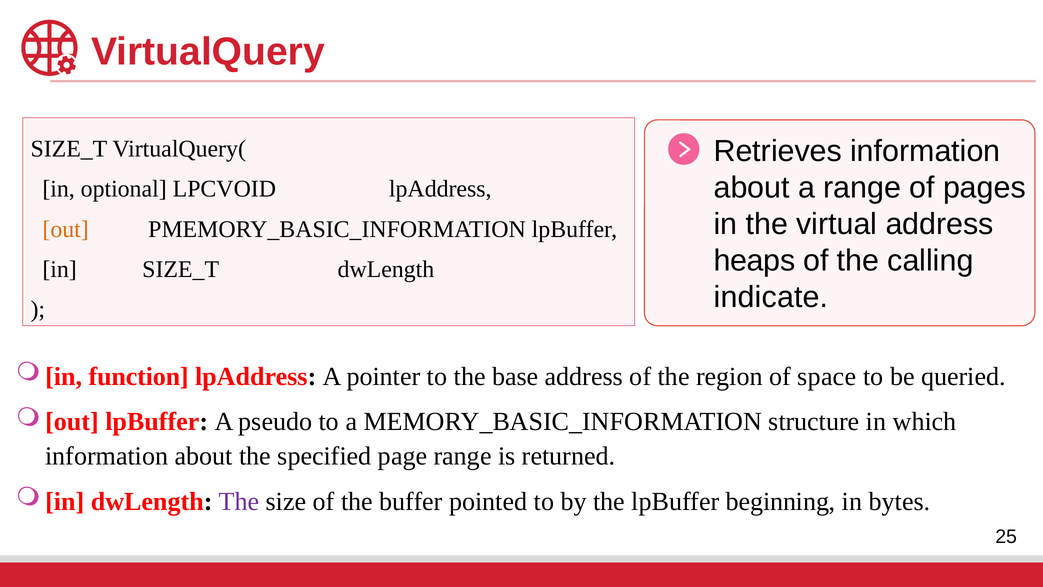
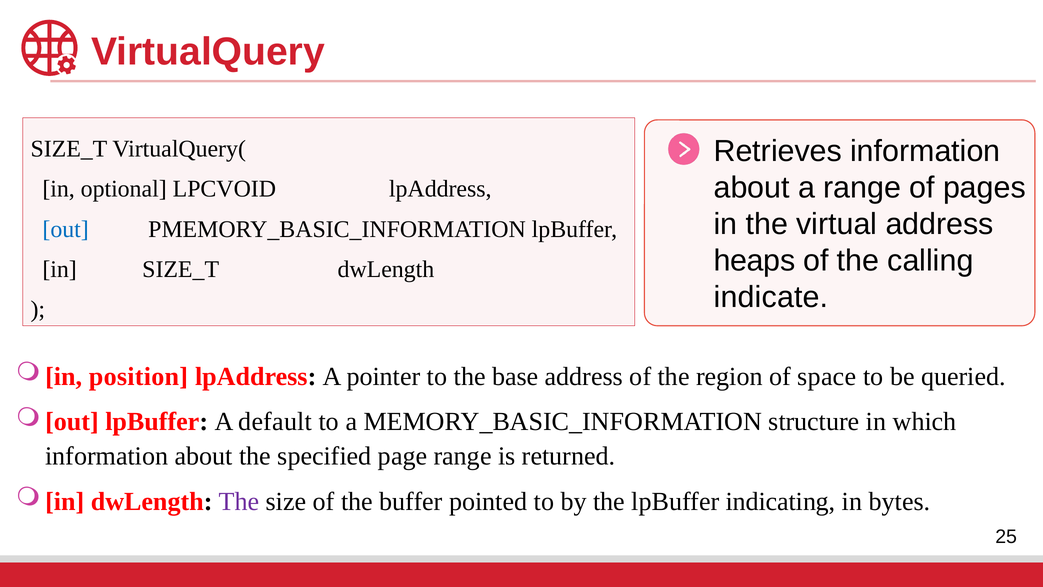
out colour: orange -> blue
function: function -> position
pseudo: pseudo -> default
beginning: beginning -> indicating
